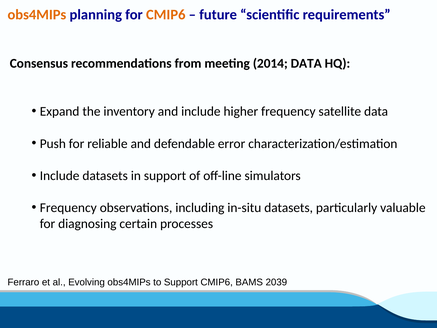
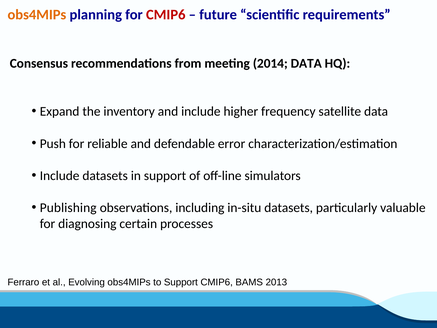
CMIP6 at (166, 15) colour: orange -> red
Frequency at (68, 208): Frequency -> Publishing
2039: 2039 -> 2013
